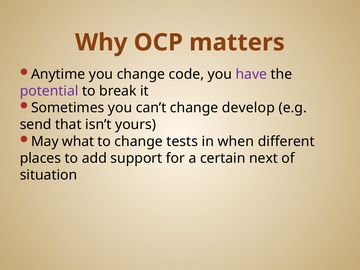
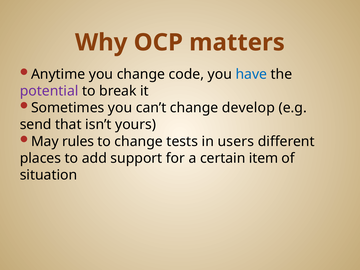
have colour: purple -> blue
what: what -> rules
when: when -> users
next: next -> item
